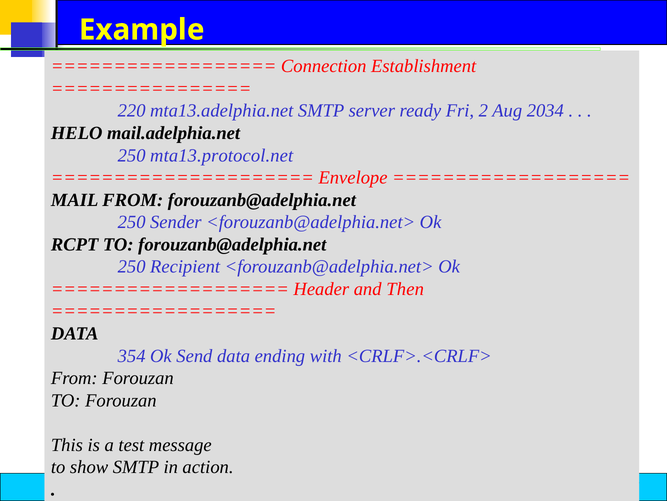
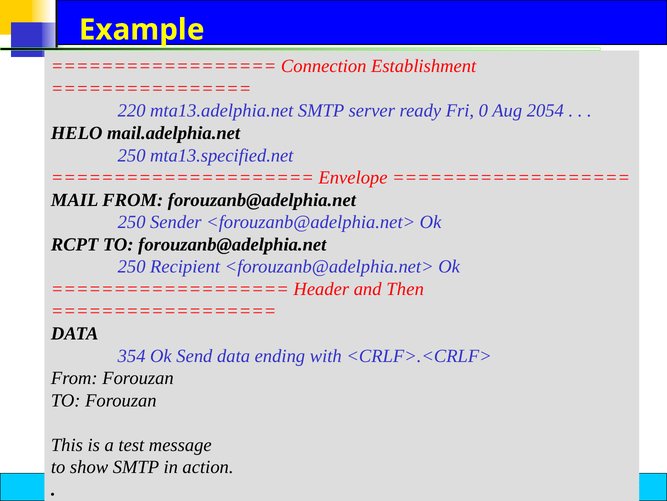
2: 2 -> 0
2034: 2034 -> 2054
mta13.protocol.net: mta13.protocol.net -> mta13.specified.net
